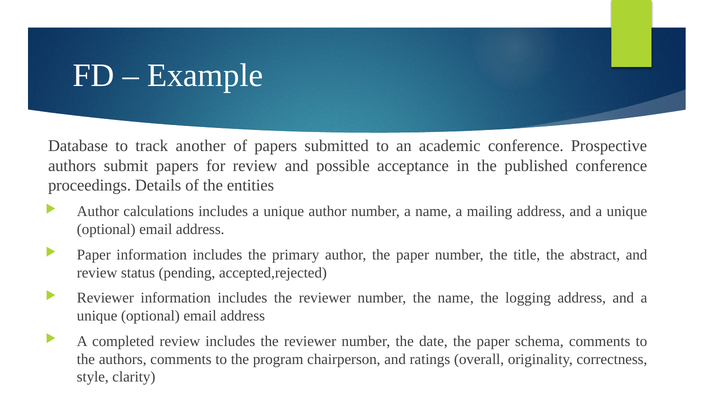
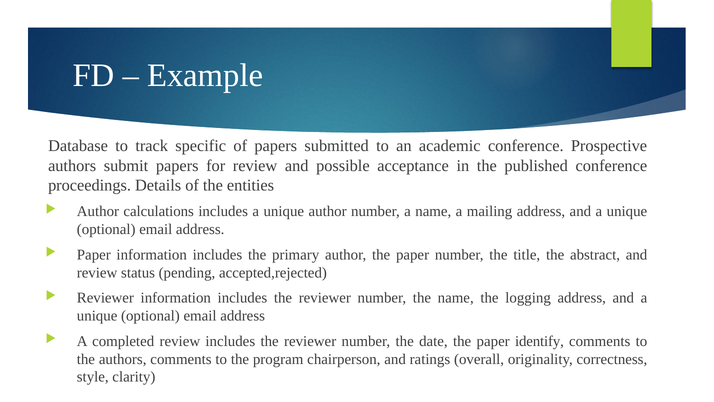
another: another -> specific
schema: schema -> identify
